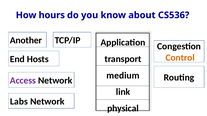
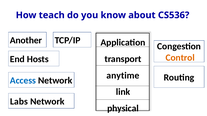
hours: hours -> teach
medium: medium -> anytime
Access colour: purple -> blue
